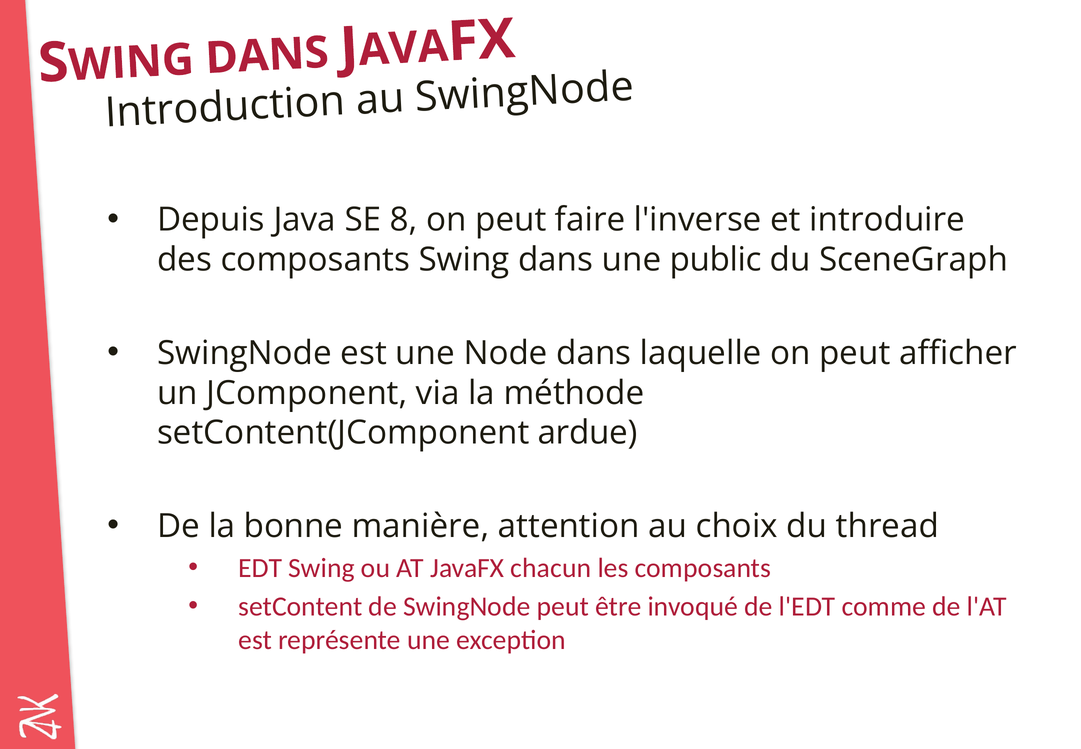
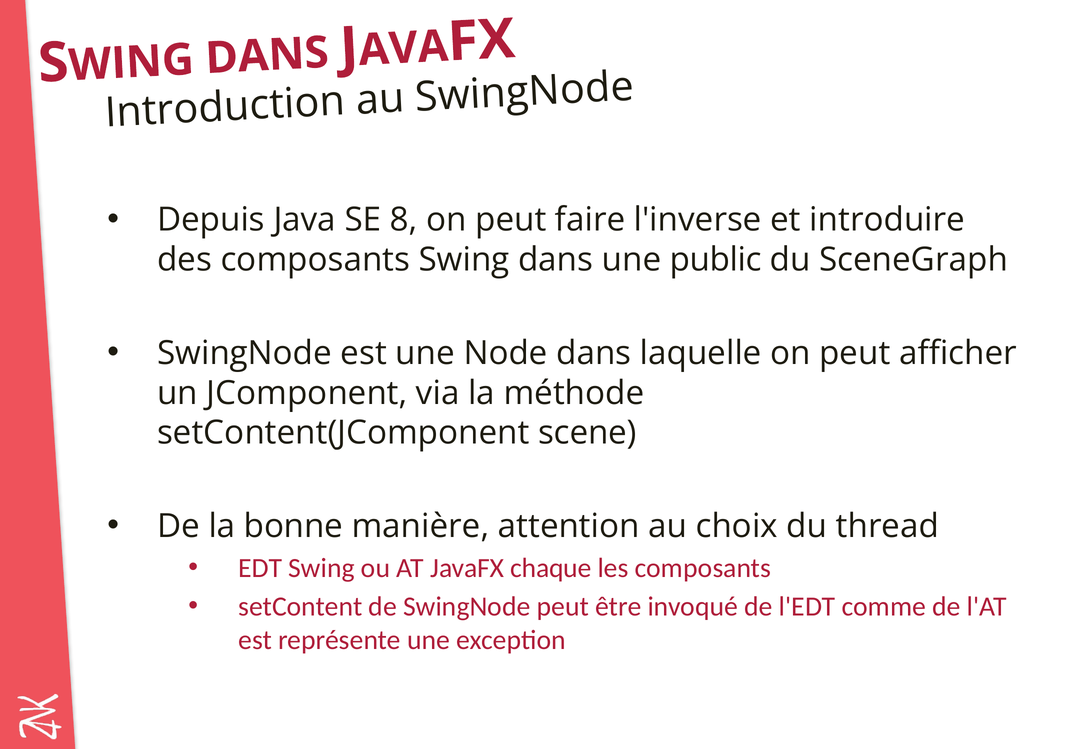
ardue: ardue -> scene
chacun: chacun -> chaque
